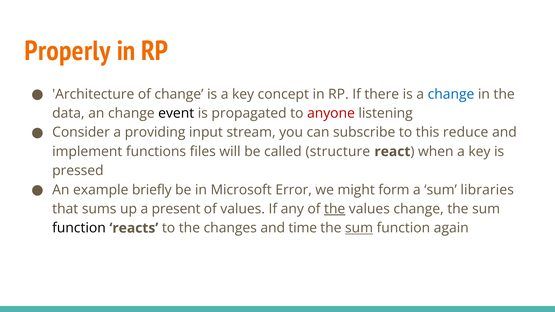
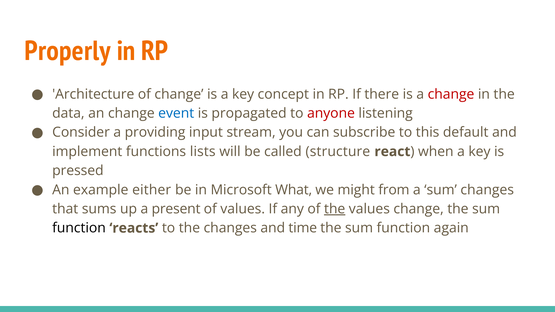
change at (451, 94) colour: blue -> red
event colour: black -> blue
reduce: reduce -> default
files: files -> lists
briefly: briefly -> either
Error: Error -> What
form: form -> from
sum libraries: libraries -> changes
sum at (359, 228) underline: present -> none
